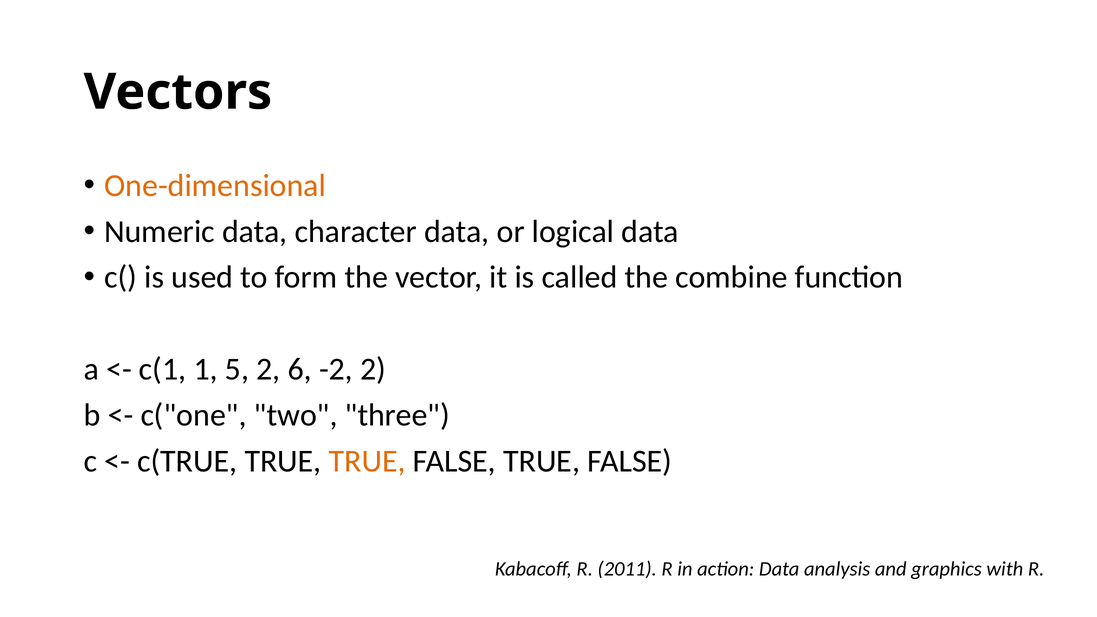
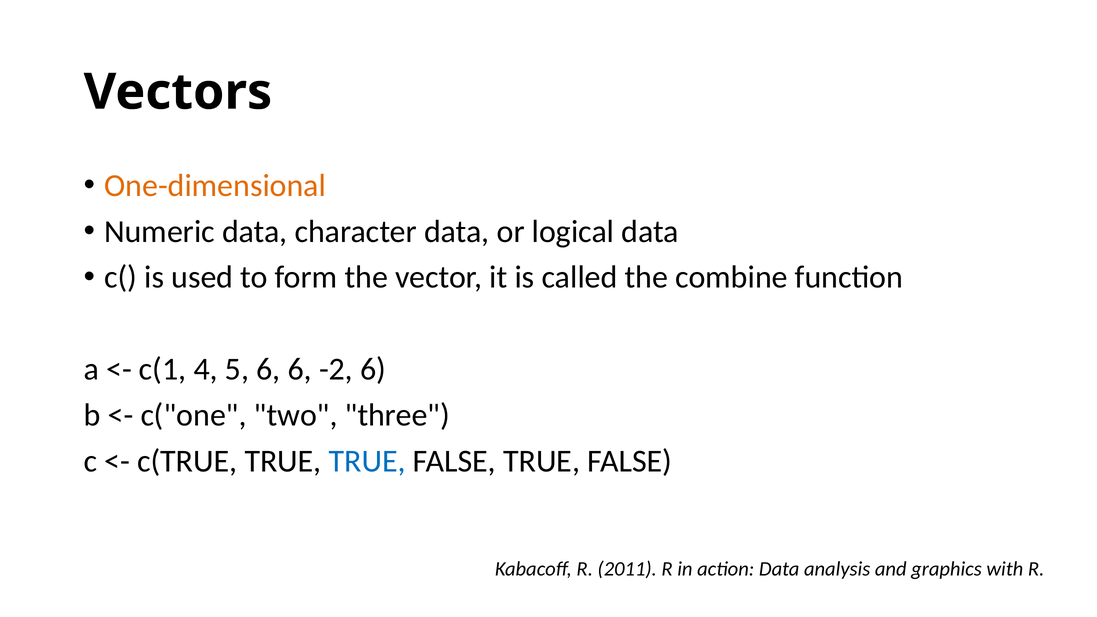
1: 1 -> 4
5 2: 2 -> 6
-2 2: 2 -> 6
TRUE at (367, 461) colour: orange -> blue
